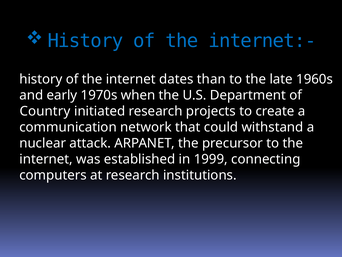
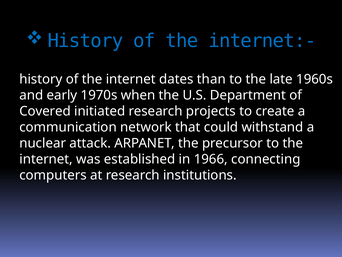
Country: Country -> Covered
1999: 1999 -> 1966
